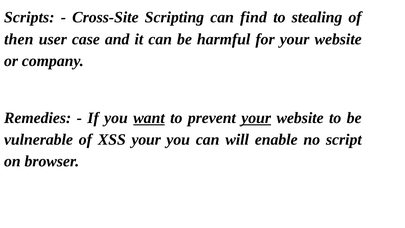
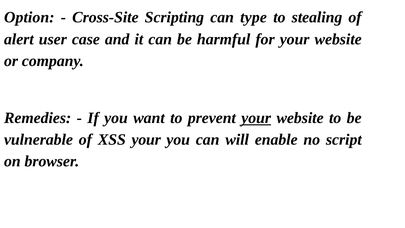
Scripts: Scripts -> Option
find: find -> type
then: then -> alert
want underline: present -> none
